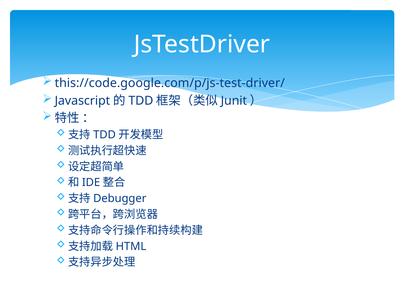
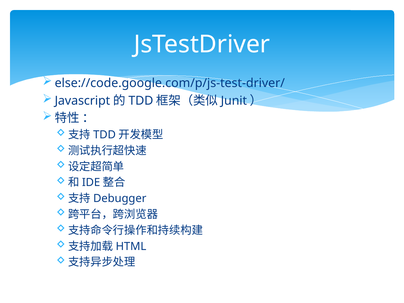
this://code.google.com/p/js-test-driver/: this://code.google.com/p/js-test-driver/ -> else://code.google.com/p/js-test-driver/
